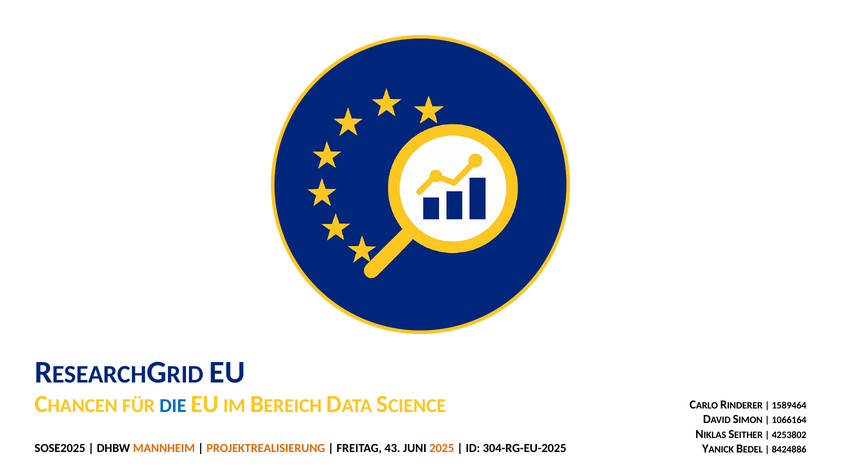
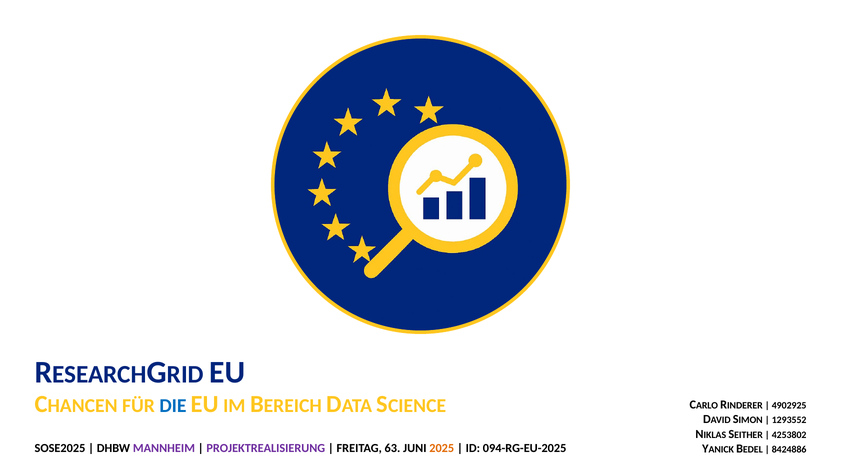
1589464: 1589464 -> 4902925
1066164: 1066164 -> 1293552
MANNHEIM colour: orange -> purple
PROJEKTREALISIERUNG colour: orange -> purple
43: 43 -> 63
304-RG-EU-2025: 304-RG-EU-2025 -> 094-RG-EU-2025
